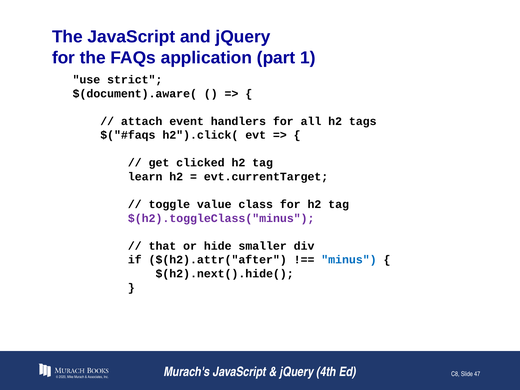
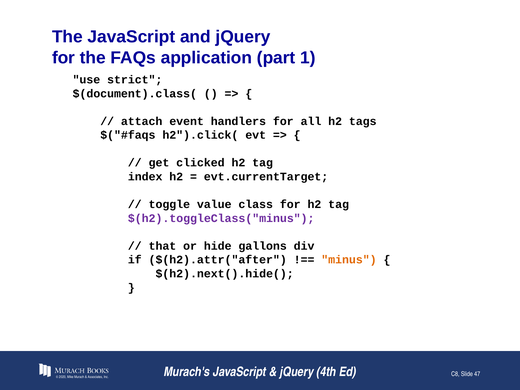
$(document).aware(: $(document).aware( -> $(document).class(
learn: learn -> index
smaller: smaller -> gallons
minus colour: blue -> orange
